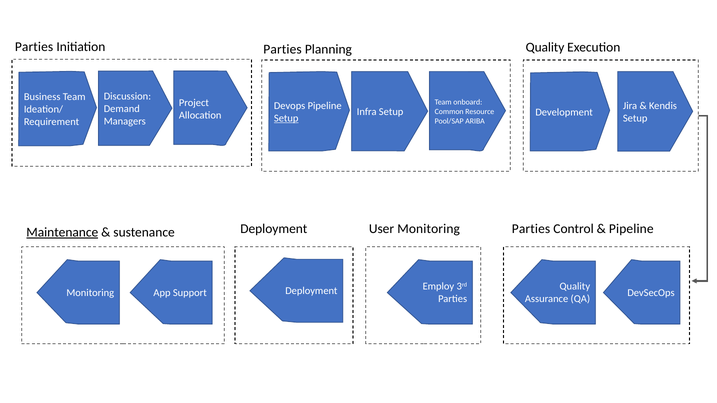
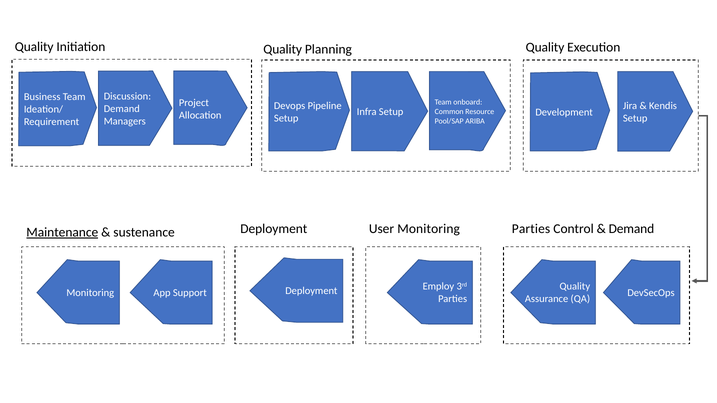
Parties at (34, 47): Parties -> Quality
Parties at (283, 49): Parties -> Quality
Setup at (286, 118) underline: present -> none
Pipeline at (631, 229): Pipeline -> Demand
